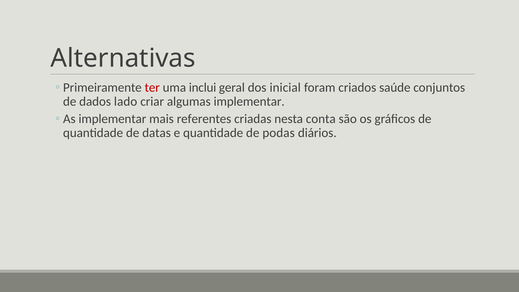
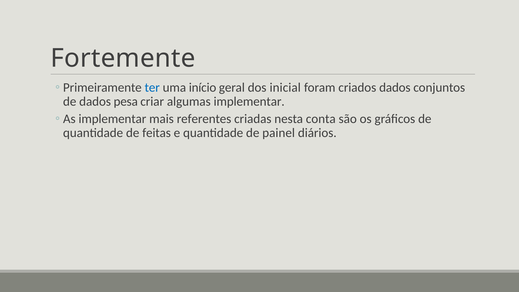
Alternativas: Alternativas -> Fortemente
ter colour: red -> blue
inclui: inclui -> início
criados saúde: saúde -> dados
lado: lado -> pesa
datas: datas -> feitas
podas: podas -> painel
